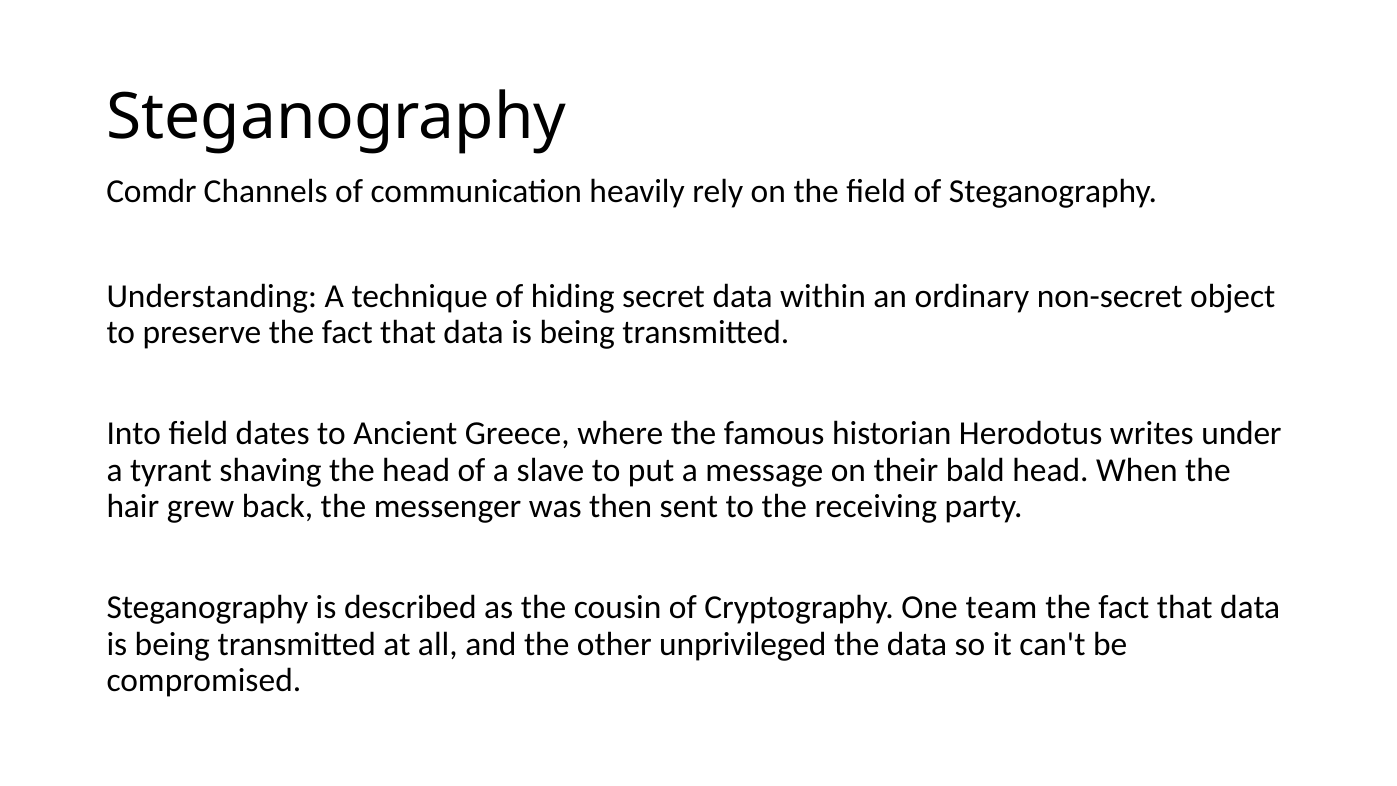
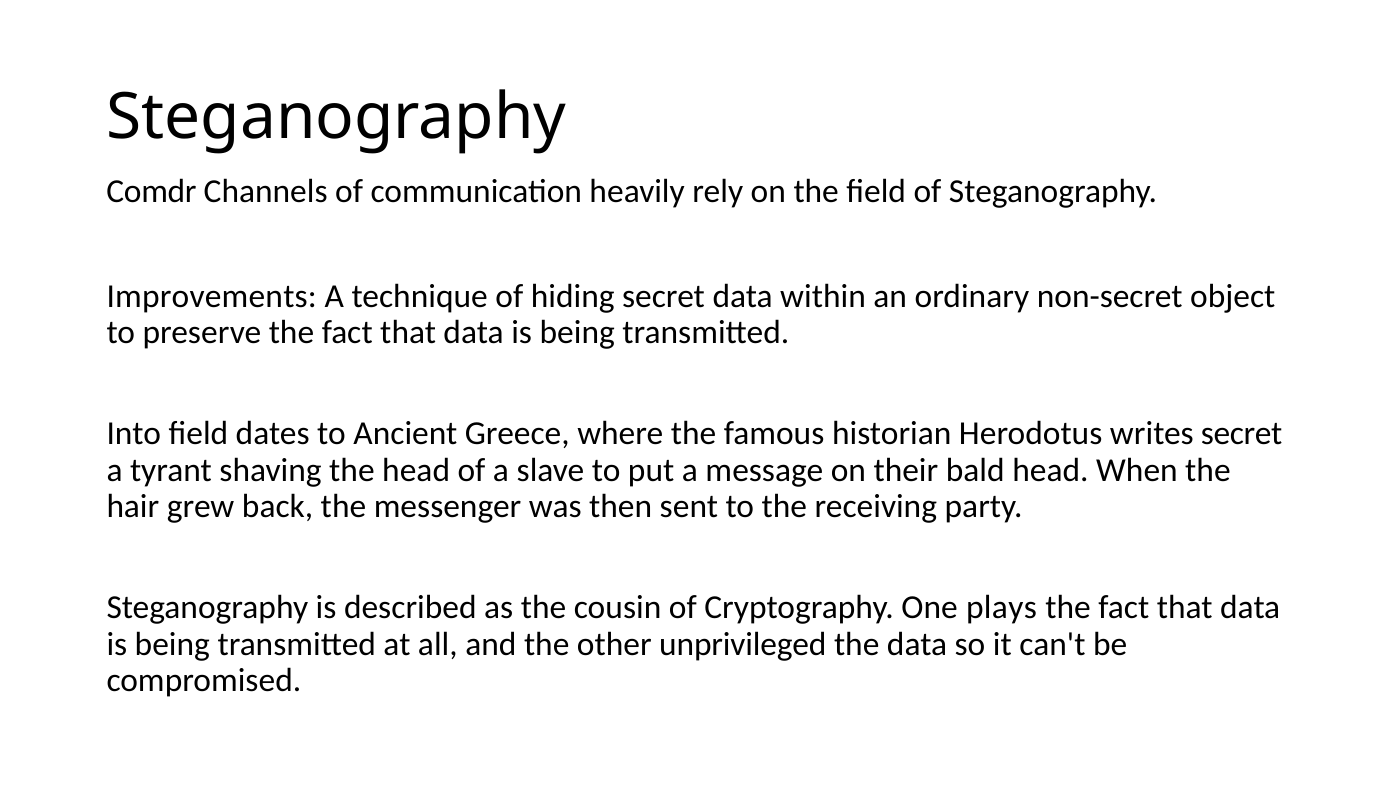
Understanding: Understanding -> Improvements
writes under: under -> secret
team: team -> plays
